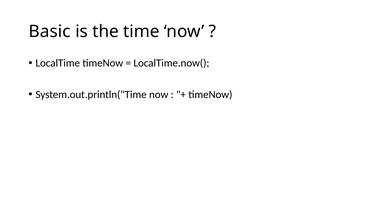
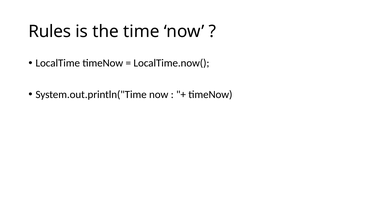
Basic: Basic -> Rules
